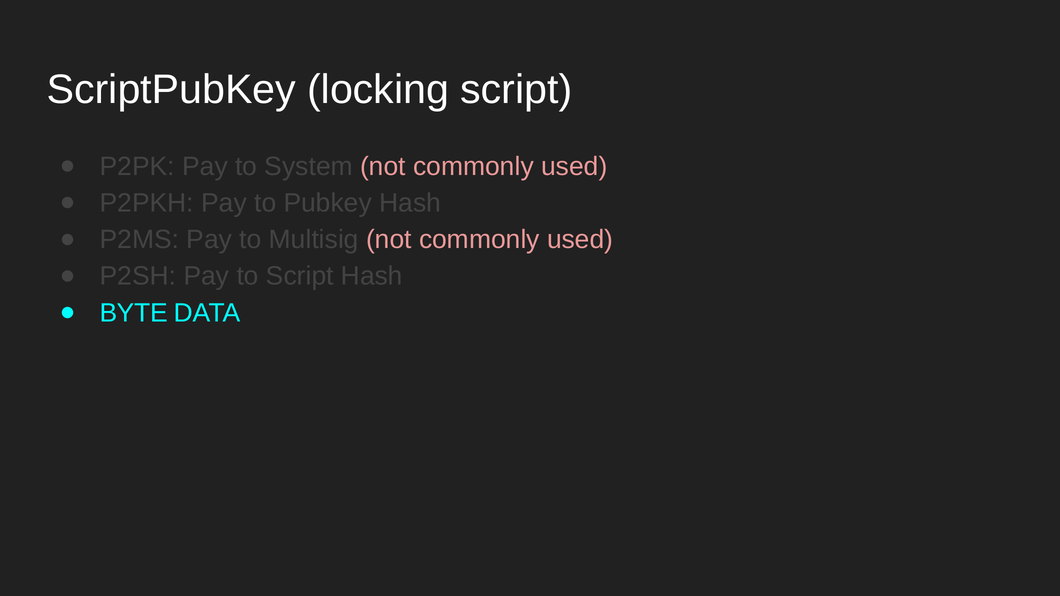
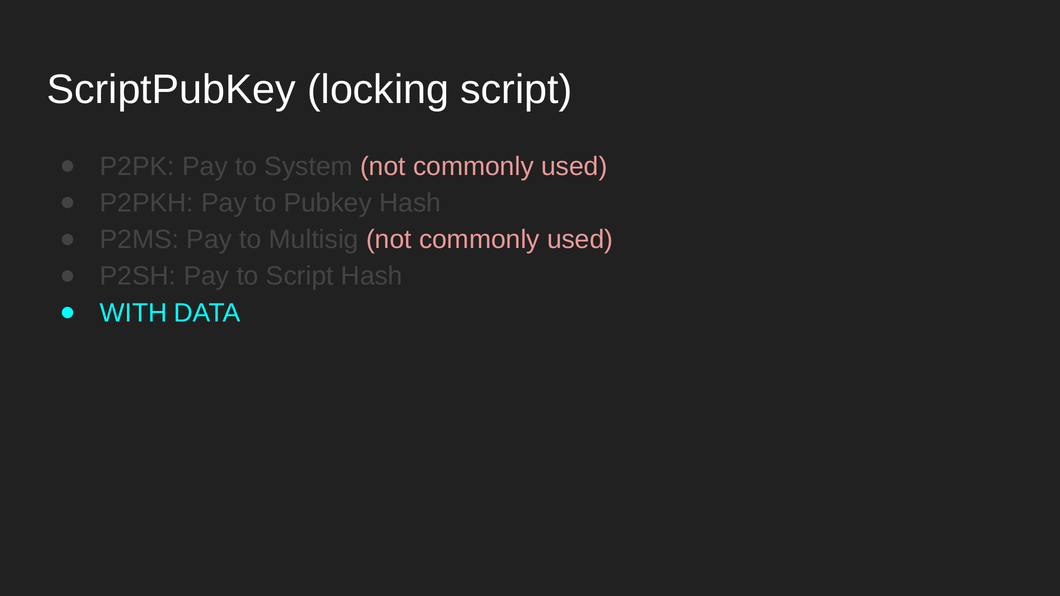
BYTE: BYTE -> WITH
